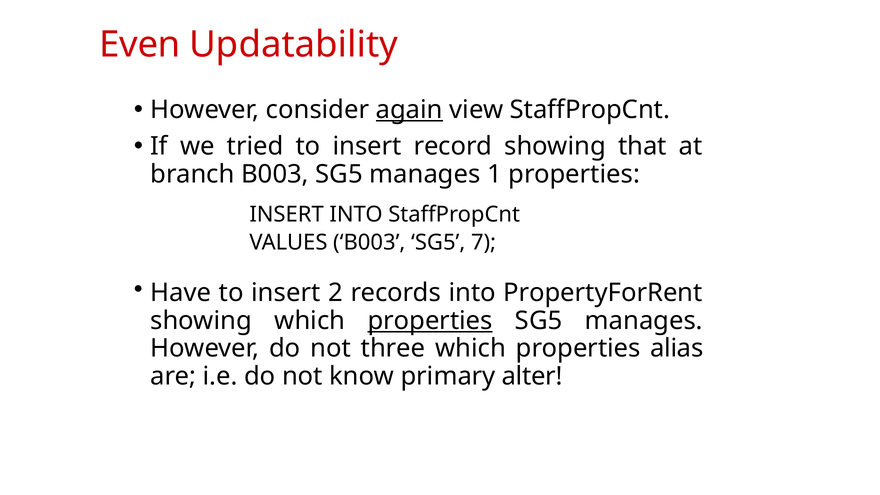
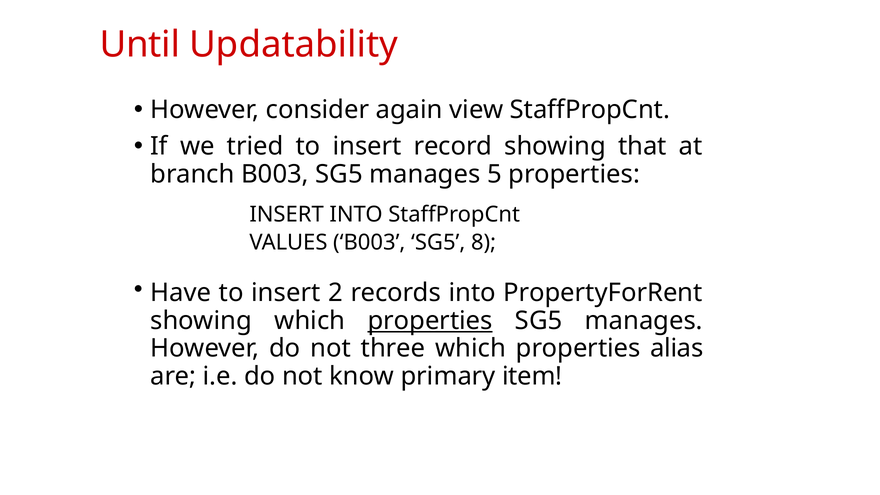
Even: Even -> Until
again underline: present -> none
1: 1 -> 5
7: 7 -> 8
alter: alter -> item
